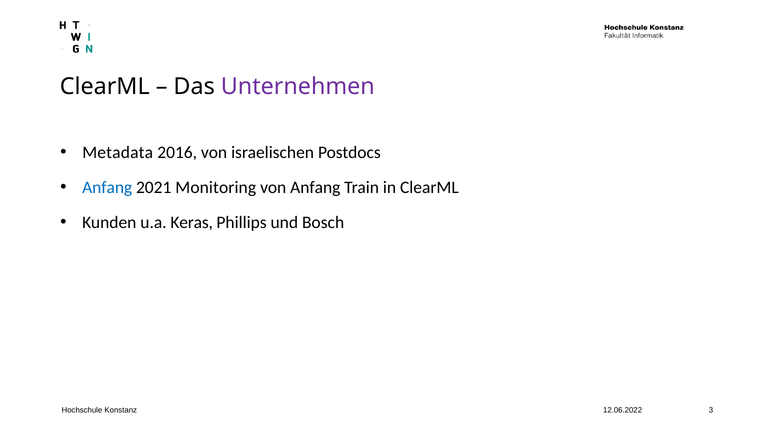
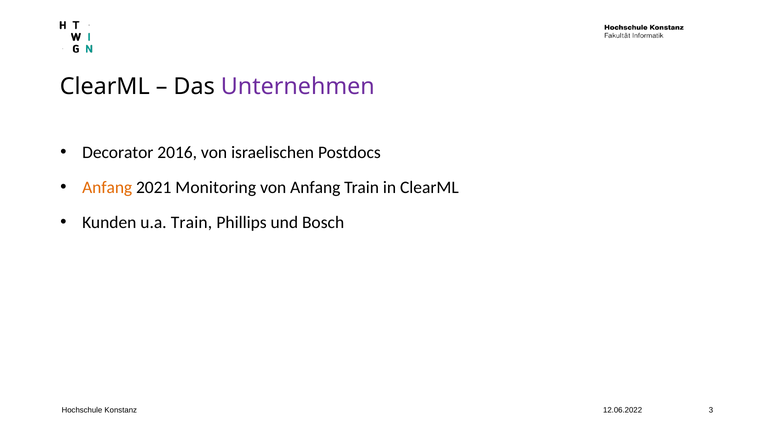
Metadata: Metadata -> Decorator
Anfang at (107, 188) colour: blue -> orange
u.a Keras: Keras -> Train
